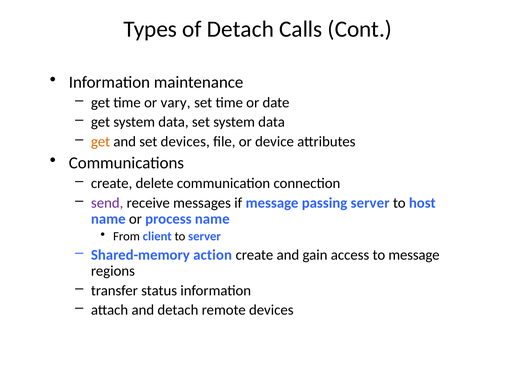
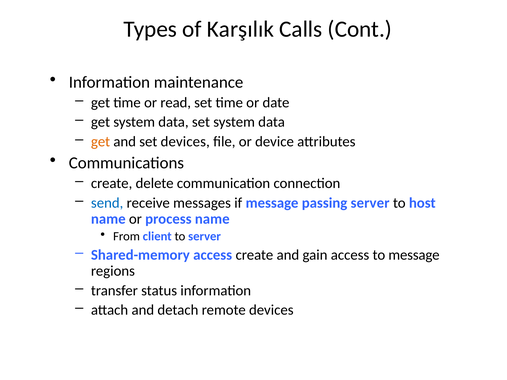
of Detach: Detach -> Karşılık
vary: vary -> read
send colour: purple -> blue
Shared-memory action: action -> access
